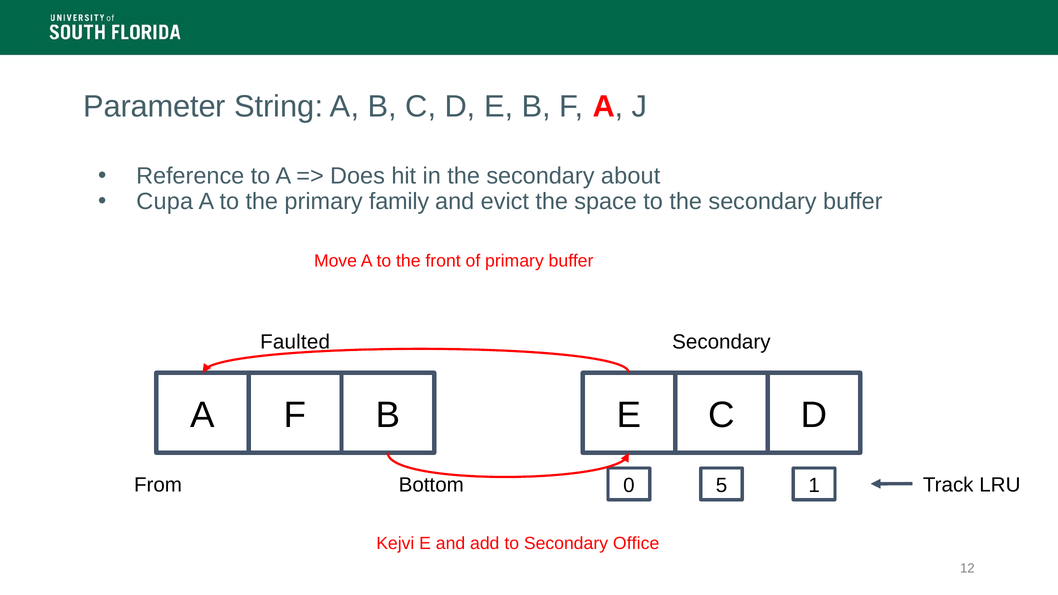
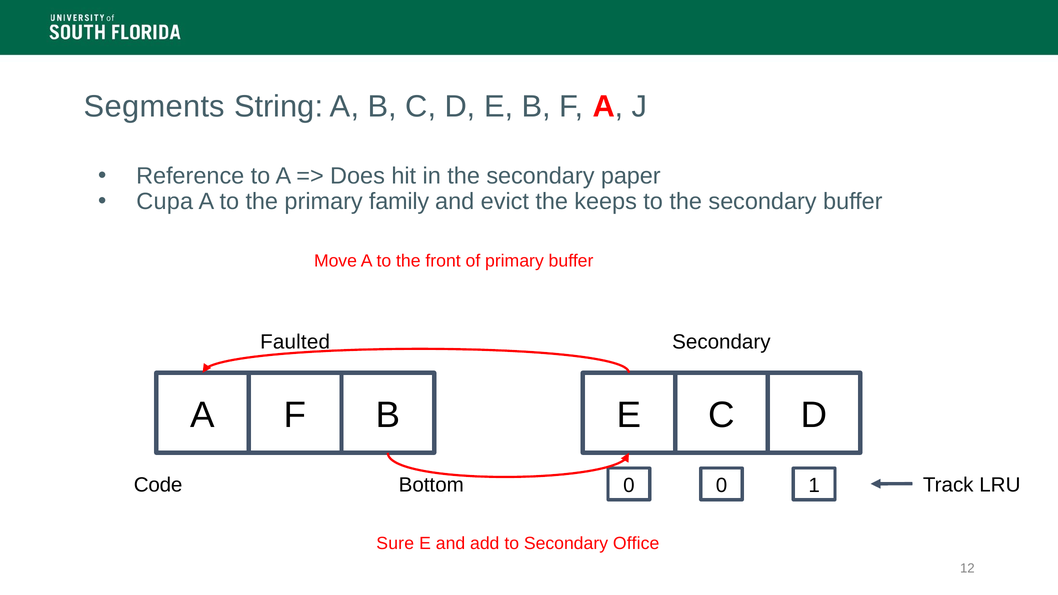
Parameter: Parameter -> Segments
about: about -> paper
space: space -> keeps
From: From -> Code
0 5: 5 -> 0
Kejvi: Kejvi -> Sure
